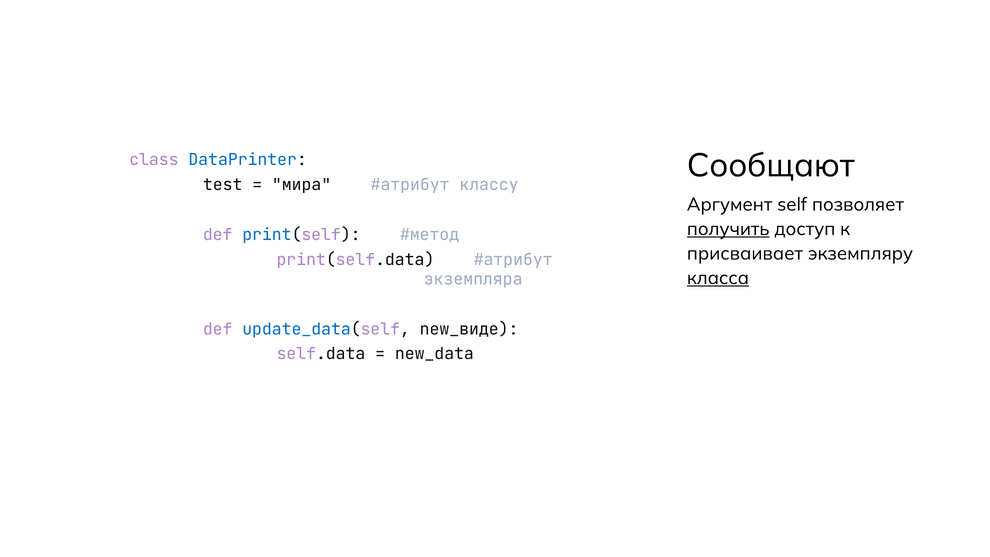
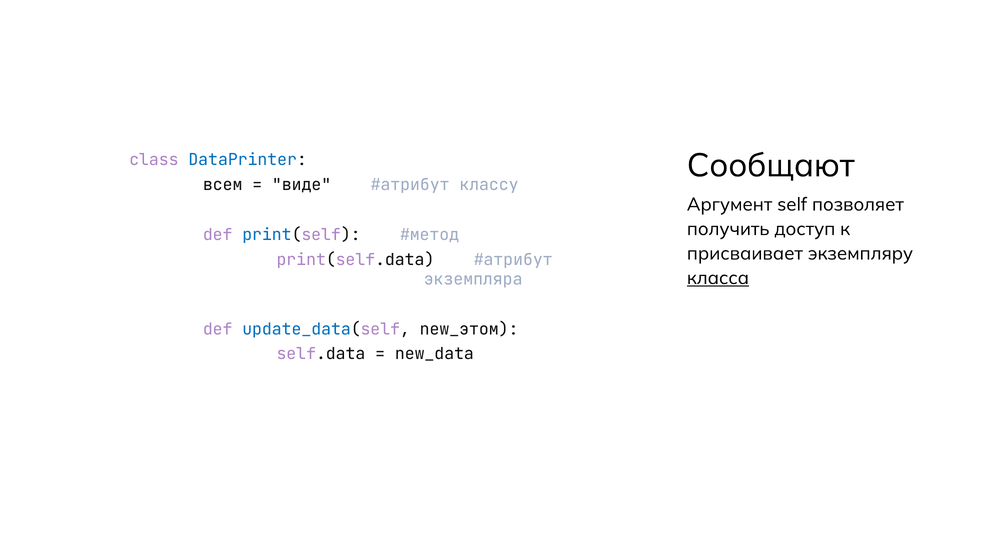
test: test -> всем
мира: мира -> виде
получить underline: present -> none
new_виде: new_виде -> new_этом
